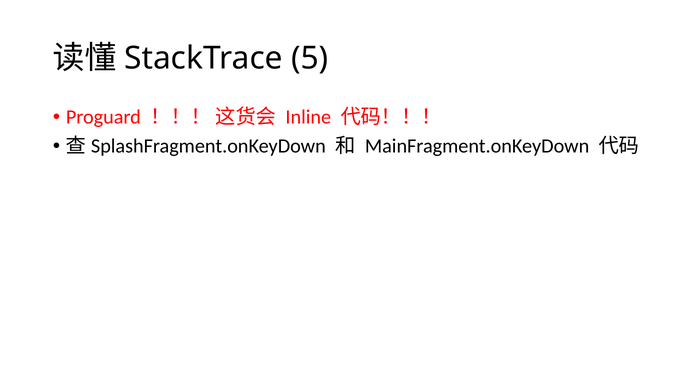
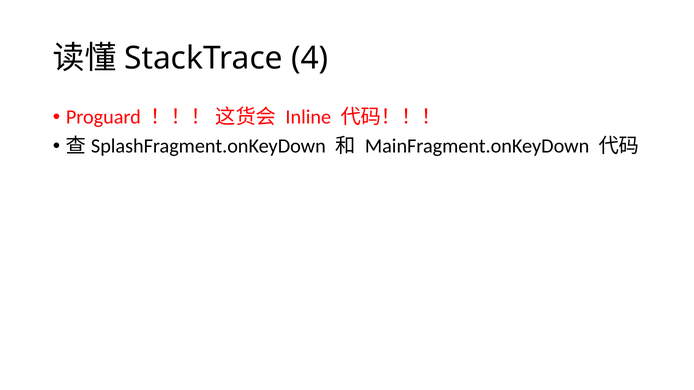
5: 5 -> 4
